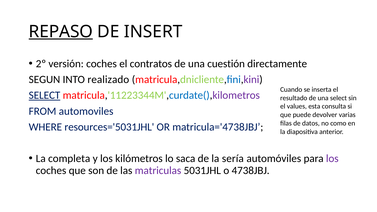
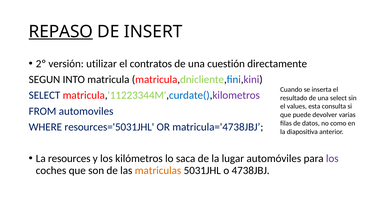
versión coches: coches -> utilizar
realizado: realizado -> matricula
SELECT at (45, 95) underline: present -> none
completa: completa -> resources
sería: sería -> lugar
matriculas colour: purple -> orange
